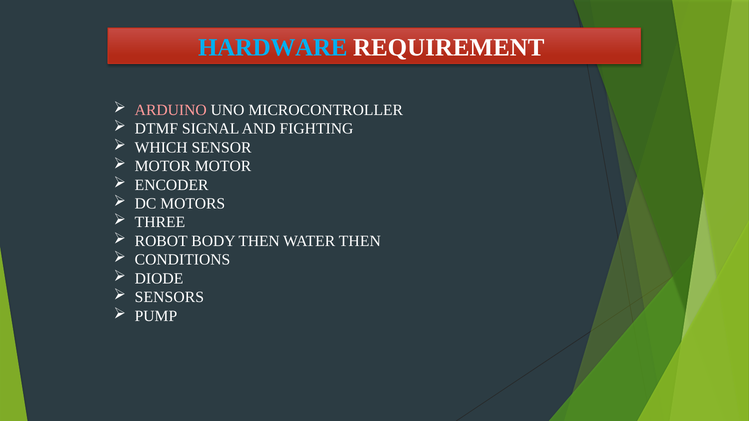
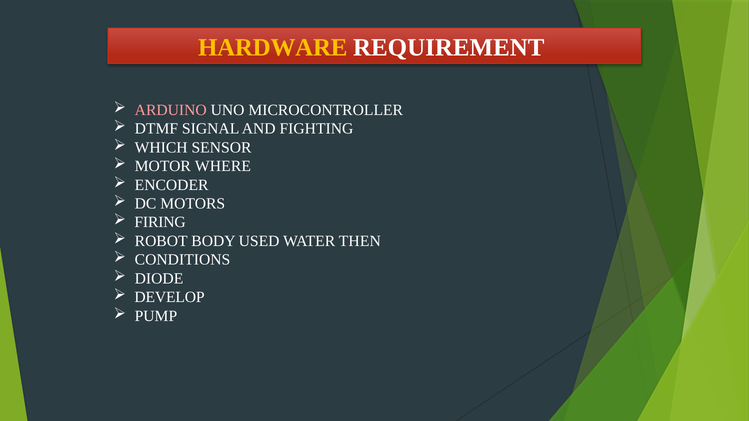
HARDWARE colour: light blue -> yellow
MOTOR MOTOR: MOTOR -> WHERE
THREE: THREE -> FIRING
BODY THEN: THEN -> USED
SENSORS: SENSORS -> DEVELOP
